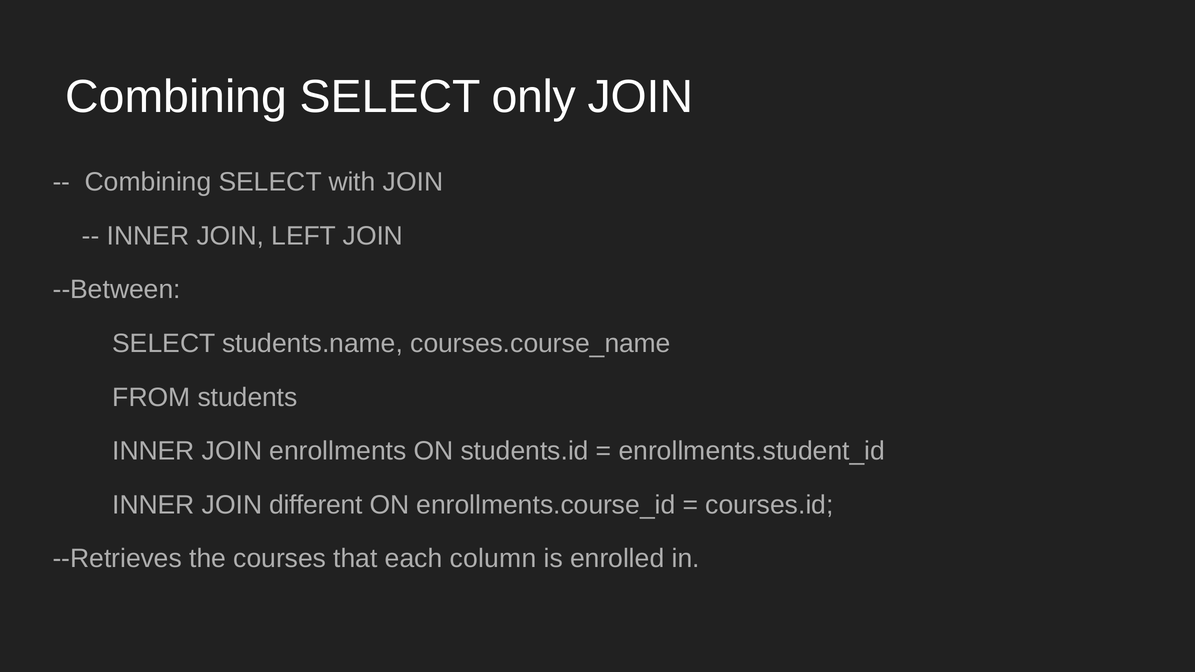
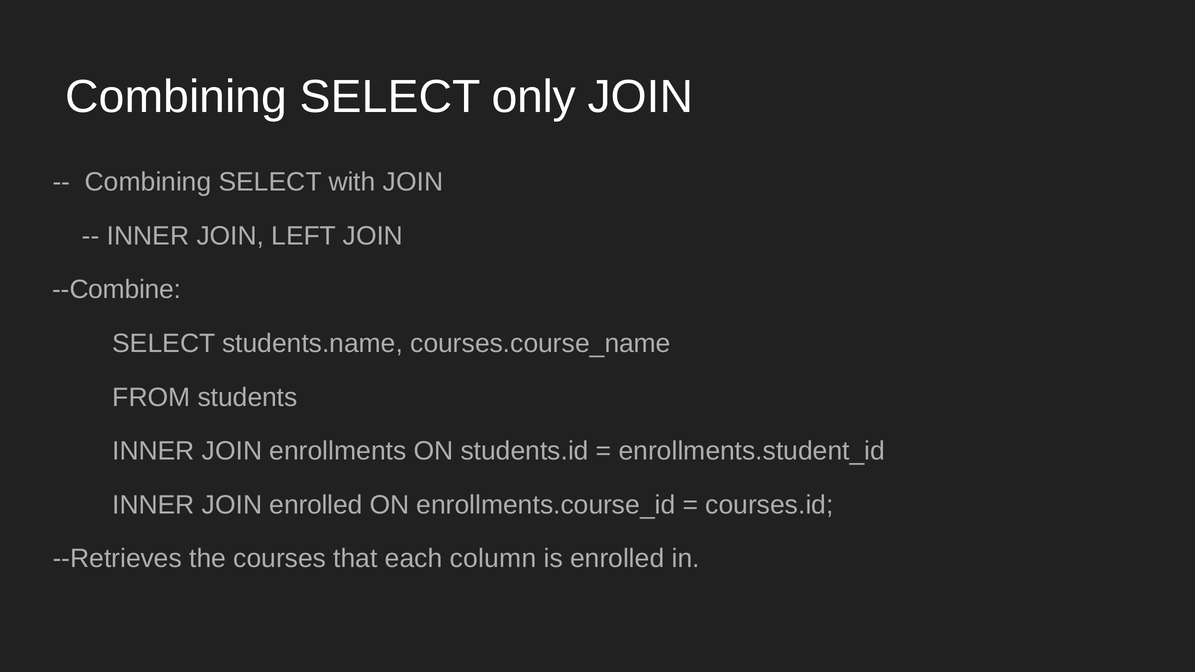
--Between: --Between -> --Combine
JOIN different: different -> enrolled
